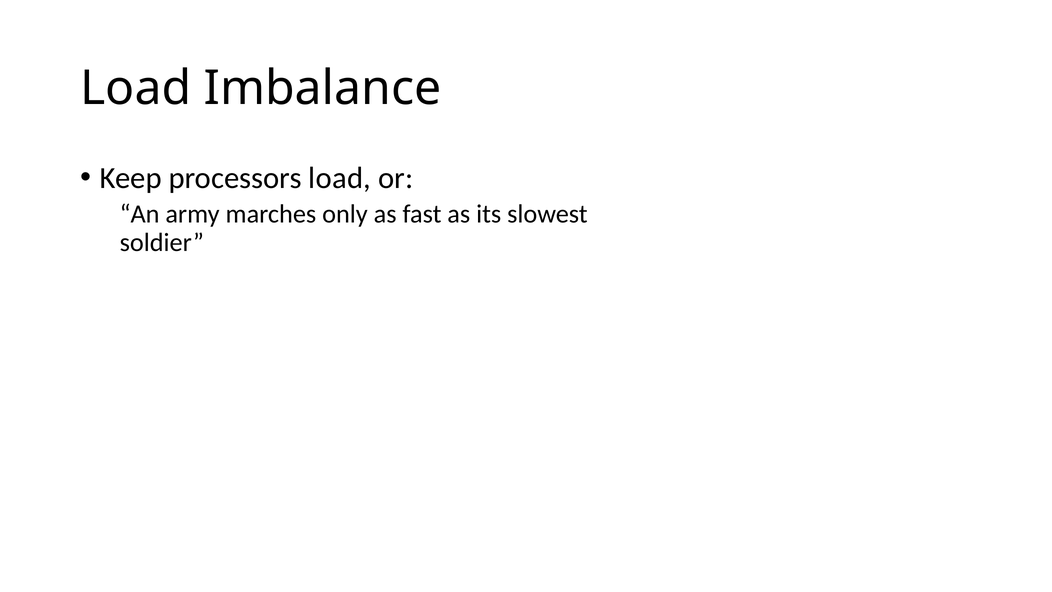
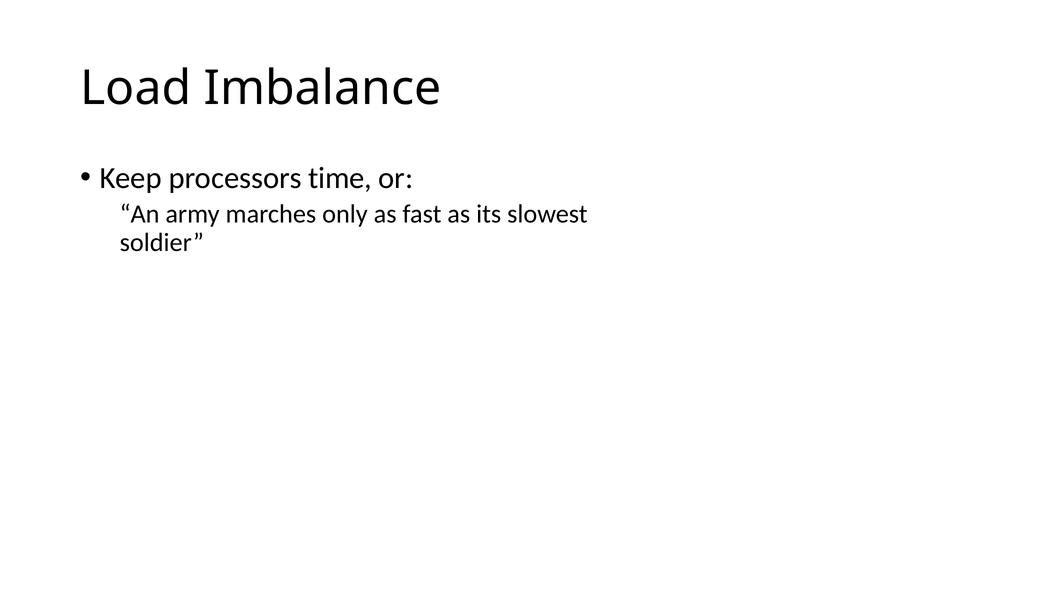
processors load: load -> time
